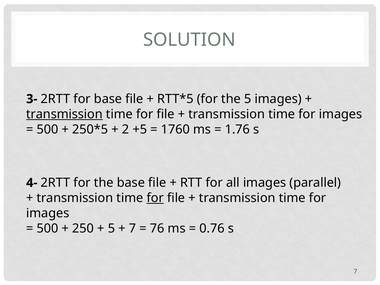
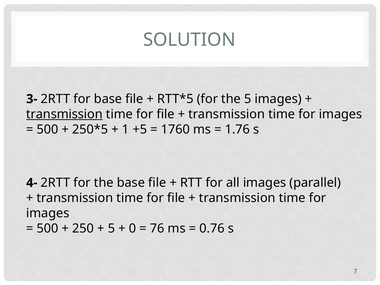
2: 2 -> 1
for at (155, 198) underline: present -> none
7 at (132, 228): 7 -> 0
